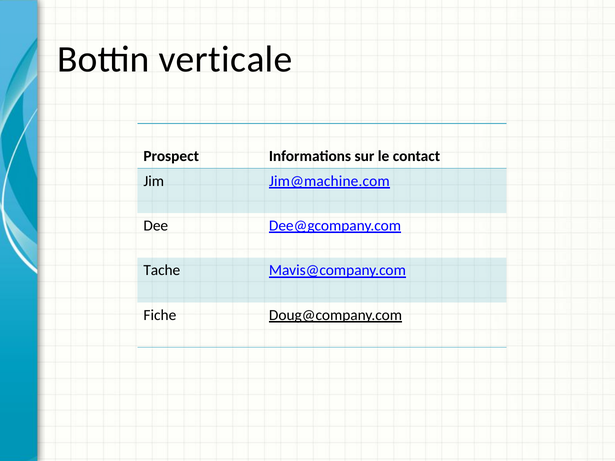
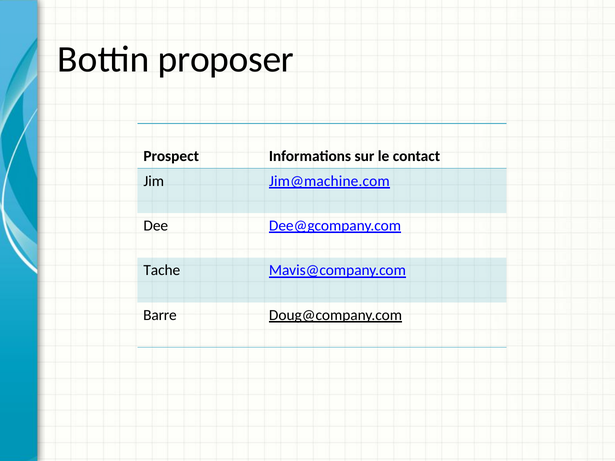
verticale: verticale -> proposer
Fiche: Fiche -> Barre
